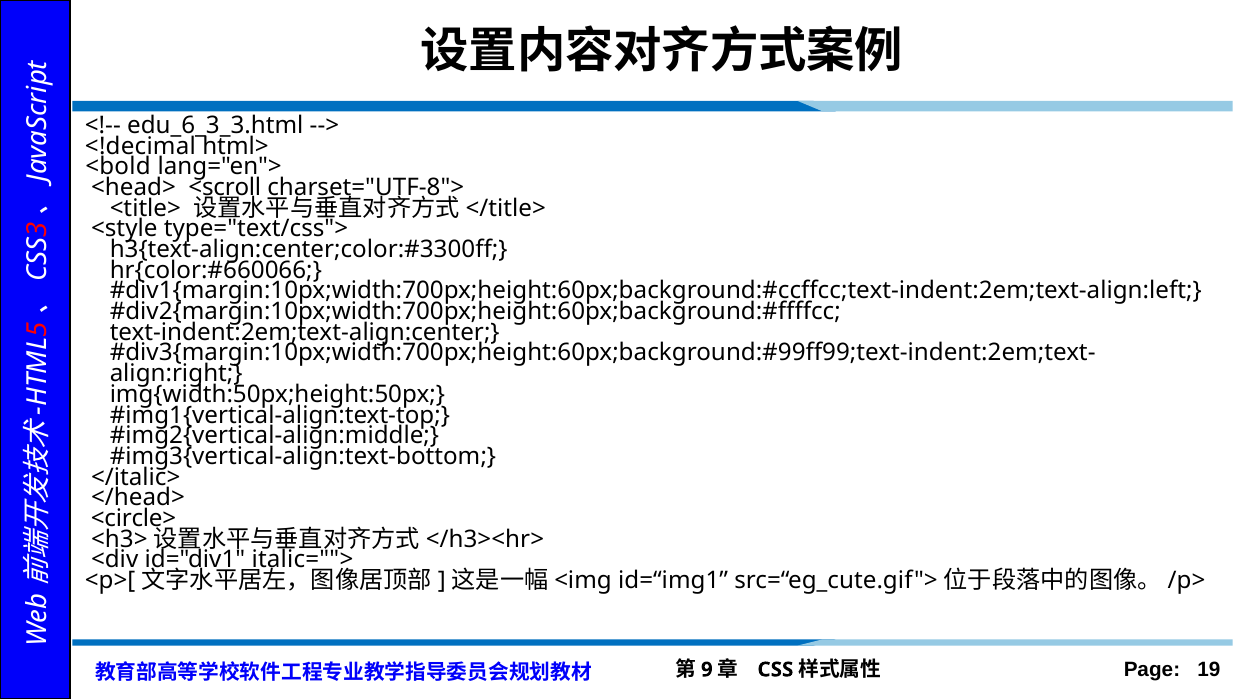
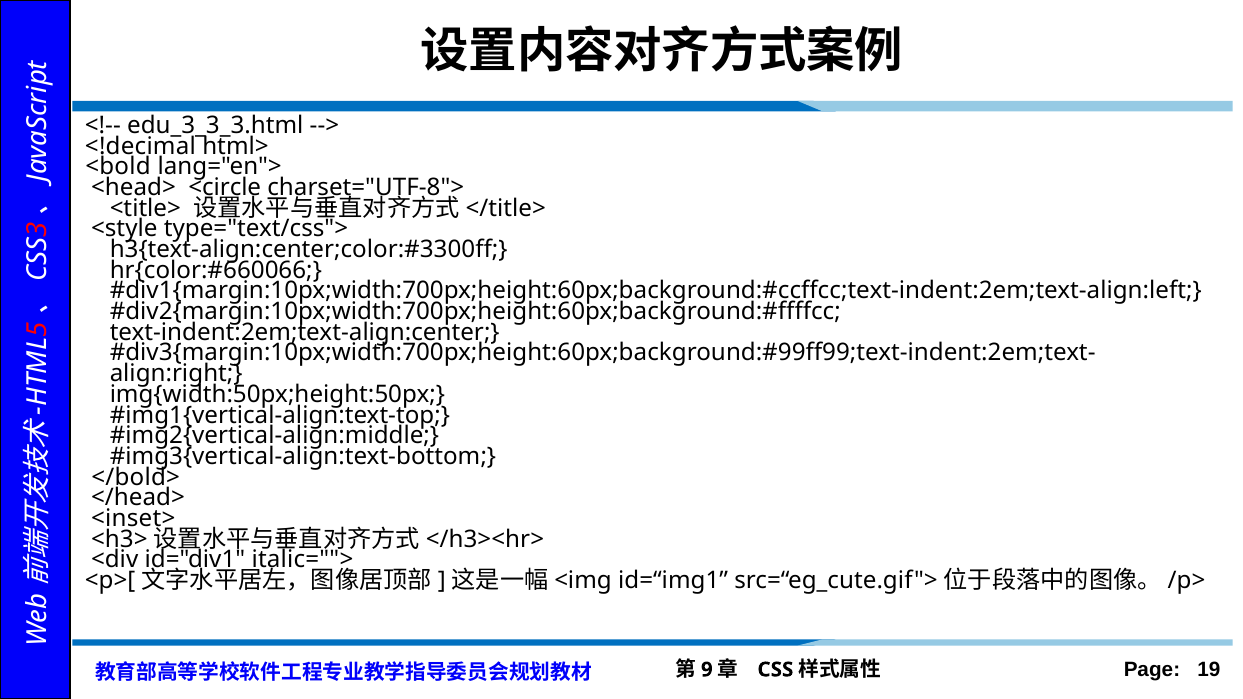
edu_6_3_3.html: edu_6_3_3.html -> edu_3_3_3.html
<scroll: <scroll -> <circle
</italic>: </italic> -> </bold>
<circle>: <circle> -> <inset>
